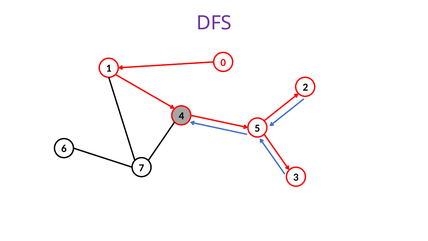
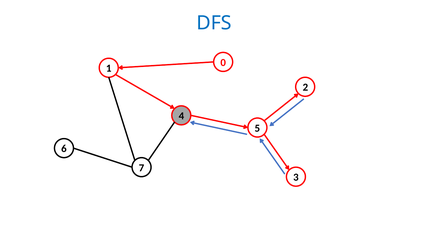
DFS colour: purple -> blue
